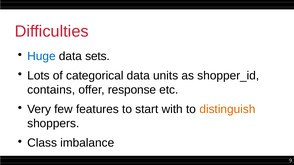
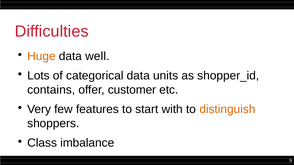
Huge colour: blue -> orange
sets: sets -> well
response: response -> customer
